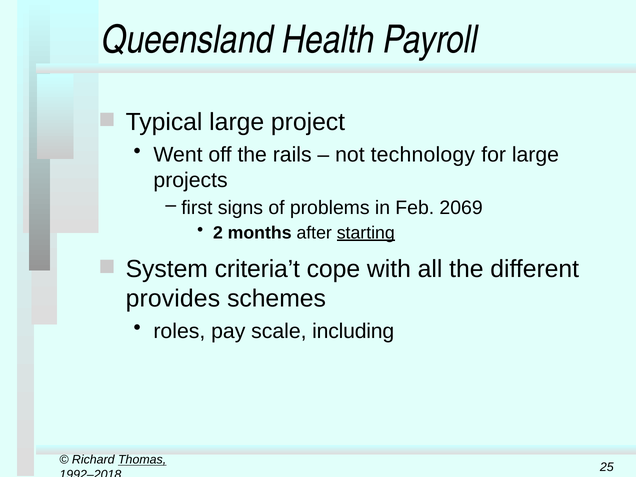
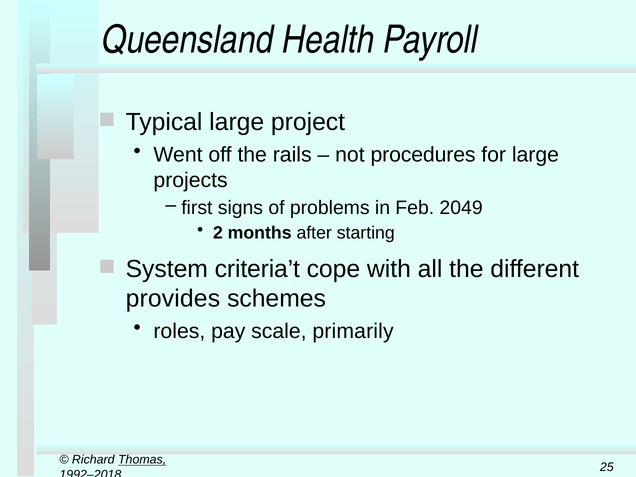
technology: technology -> procedures
2069: 2069 -> 2049
starting underline: present -> none
including: including -> primarily
